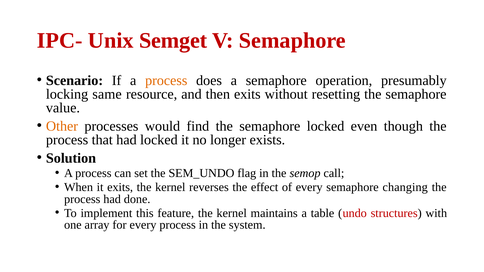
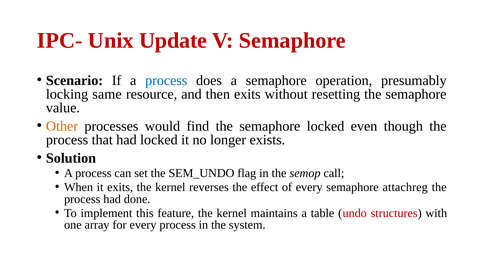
Semget: Semget -> Update
process at (166, 81) colour: orange -> blue
changing: changing -> attachreg
